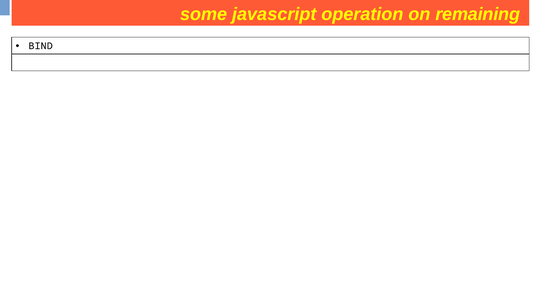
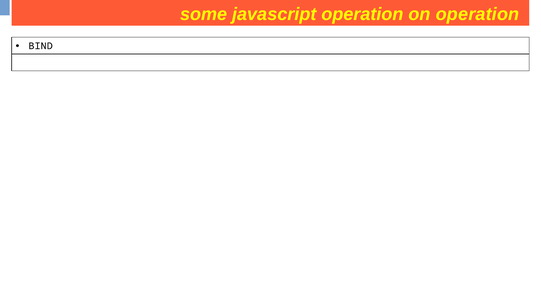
remaining at (478, 14): remaining -> operation
